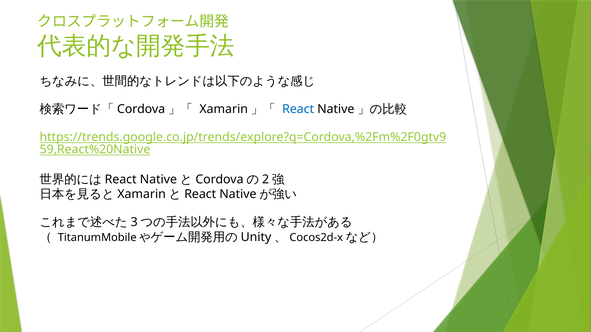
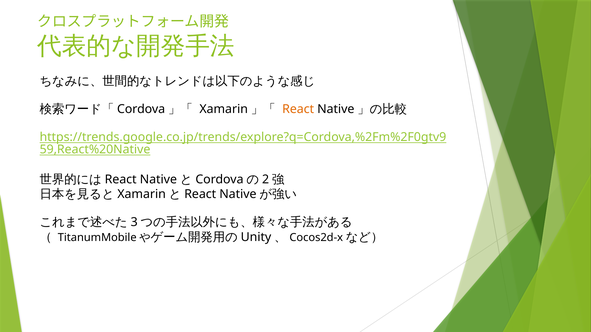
React colour: blue -> orange
